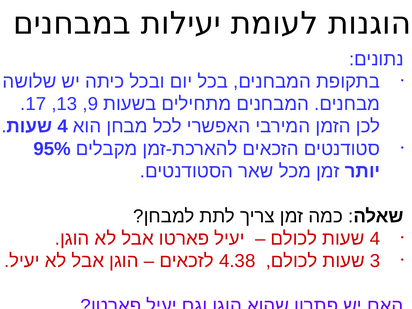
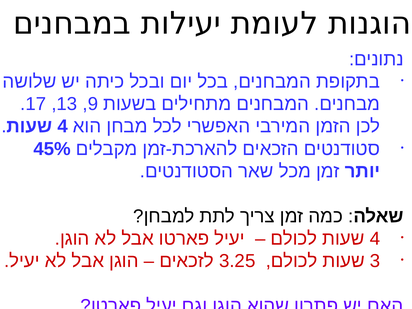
95%: 95% -> 45%
4.38: 4.38 -> 3.25
